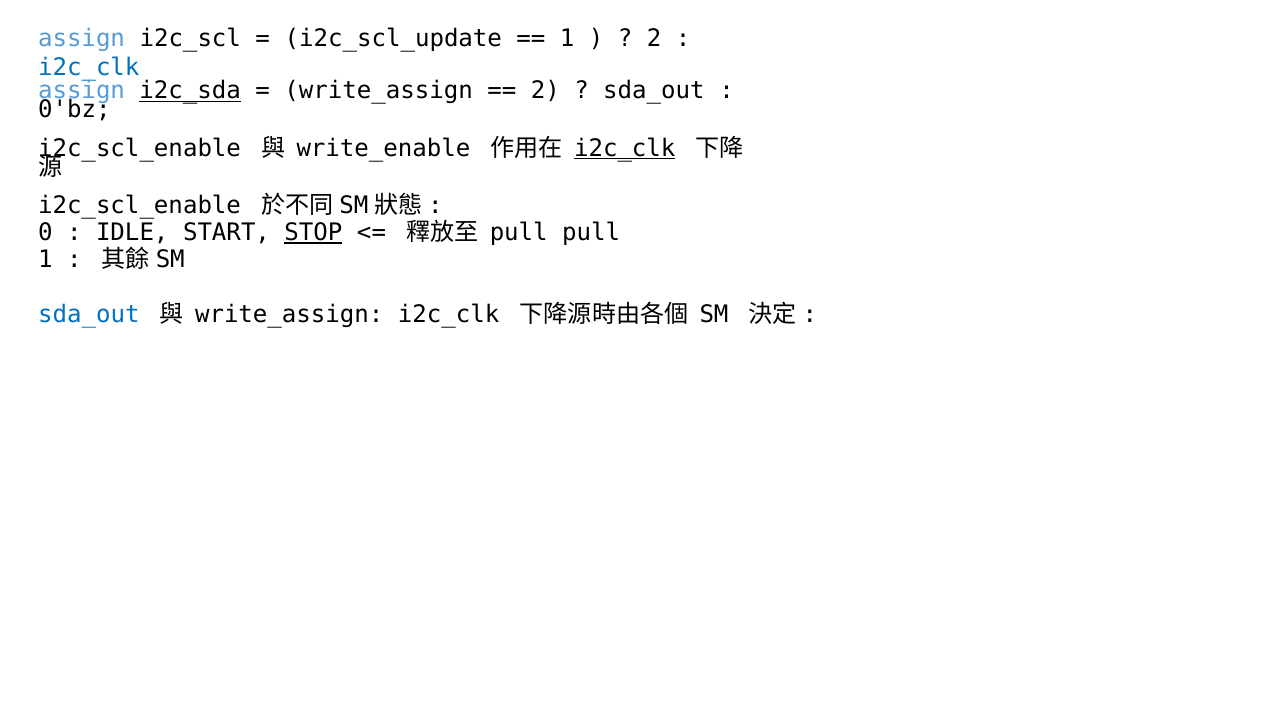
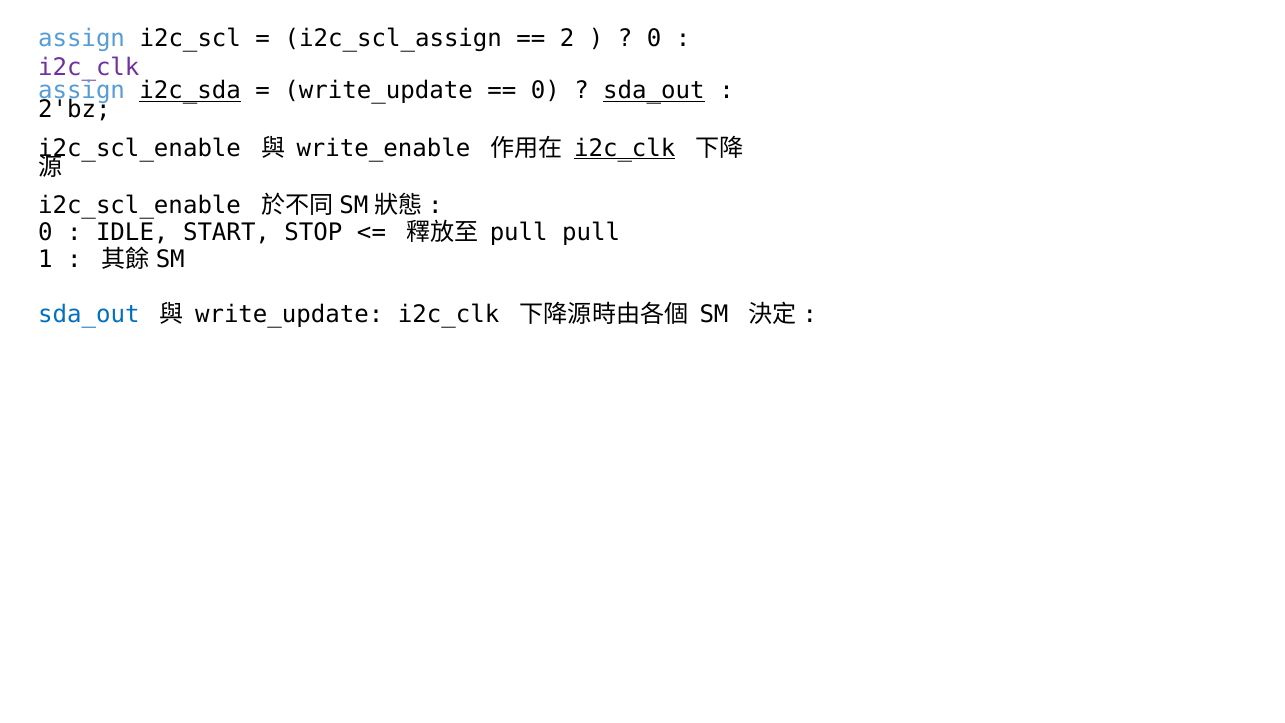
i2c_scl_update: i2c_scl_update -> i2c_scl_assign
1 at (567, 38): 1 -> 2
2 at (654, 38): 2 -> 0
i2c_clk at (89, 67) colour: blue -> purple
write_assign at (379, 91): write_assign -> write_update
2 at (545, 91): 2 -> 0
sda_out at (654, 91) underline: none -> present
0'bz: 0'bz -> 2'bz
STOP underline: present -> none
write_assign at (289, 314): write_assign -> write_update
